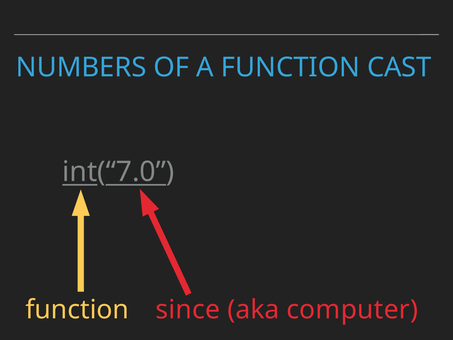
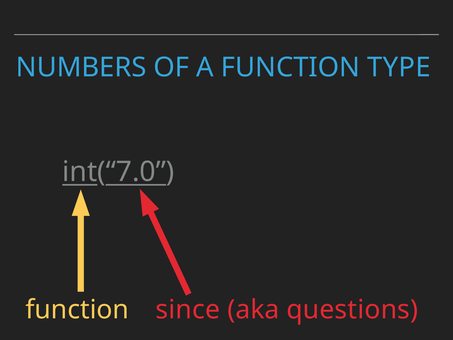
CAST: CAST -> TYPE
computer: computer -> questions
